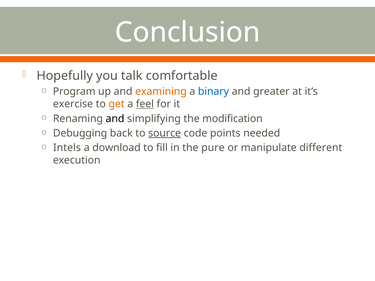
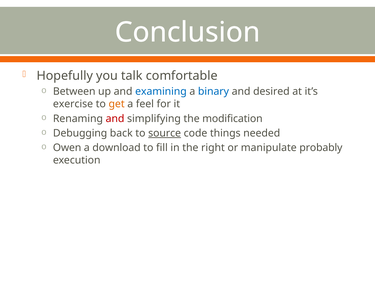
Program: Program -> Between
examining colour: orange -> blue
greater: greater -> desired
feel underline: present -> none
and at (115, 119) colour: black -> red
points: points -> things
Intels: Intels -> Owen
pure: pure -> right
different: different -> probably
